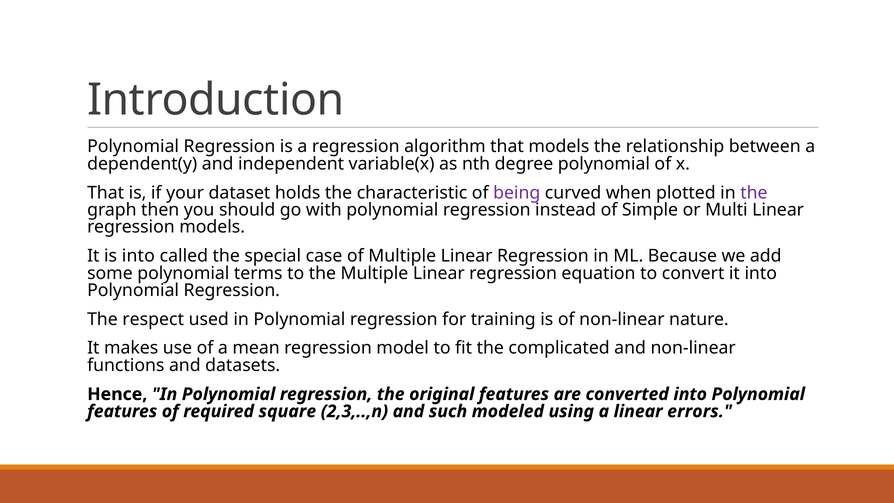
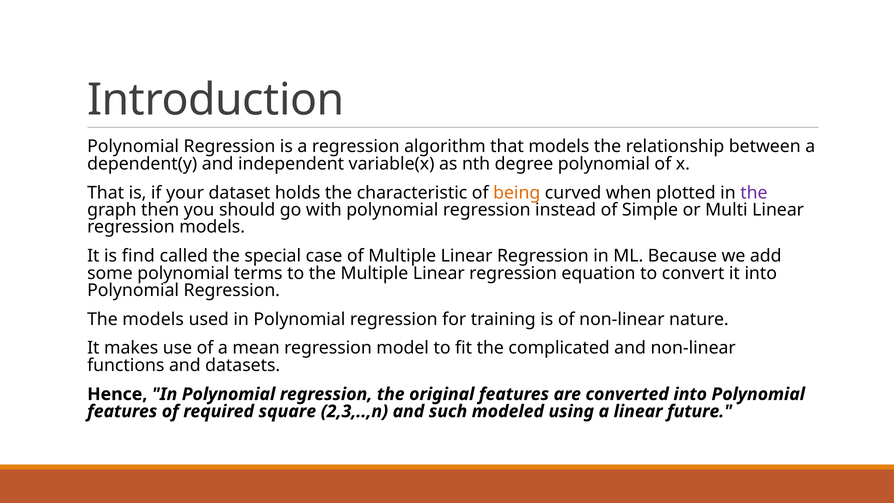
being colour: purple -> orange
is into: into -> find
The respect: respect -> models
errors: errors -> future
